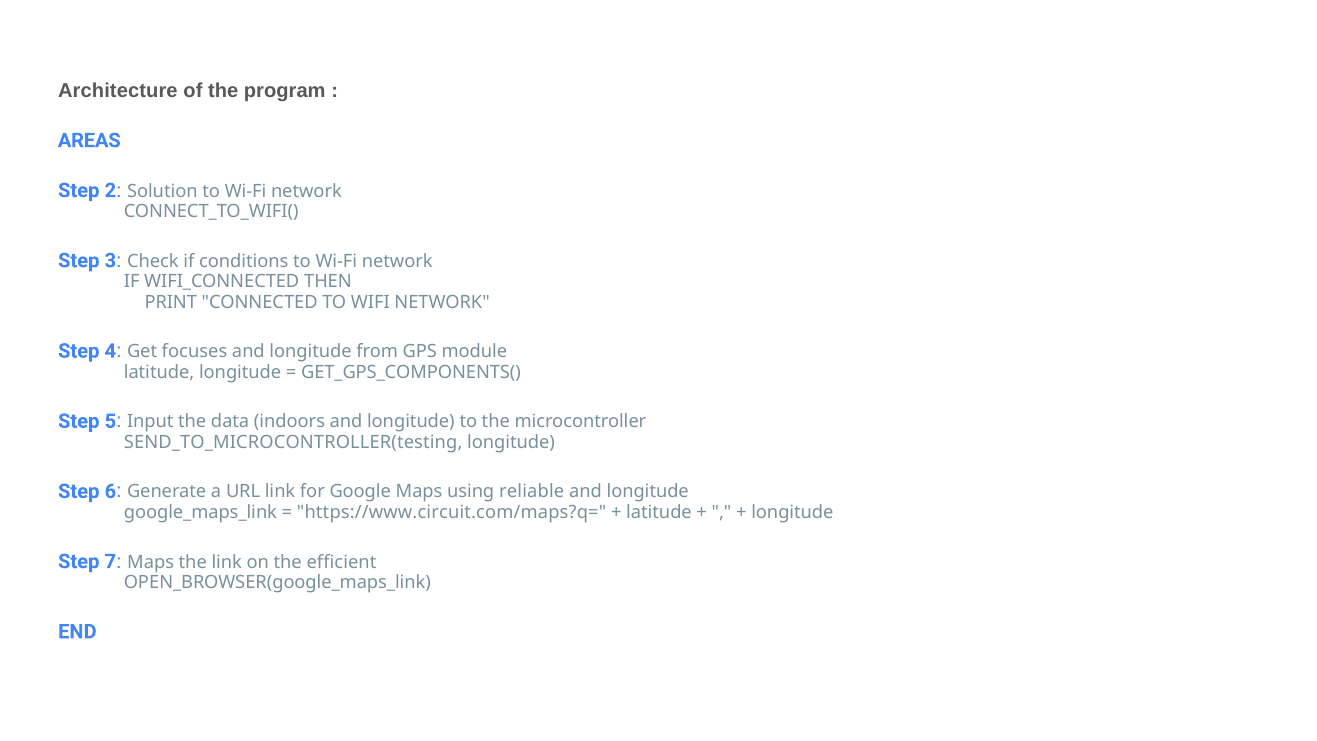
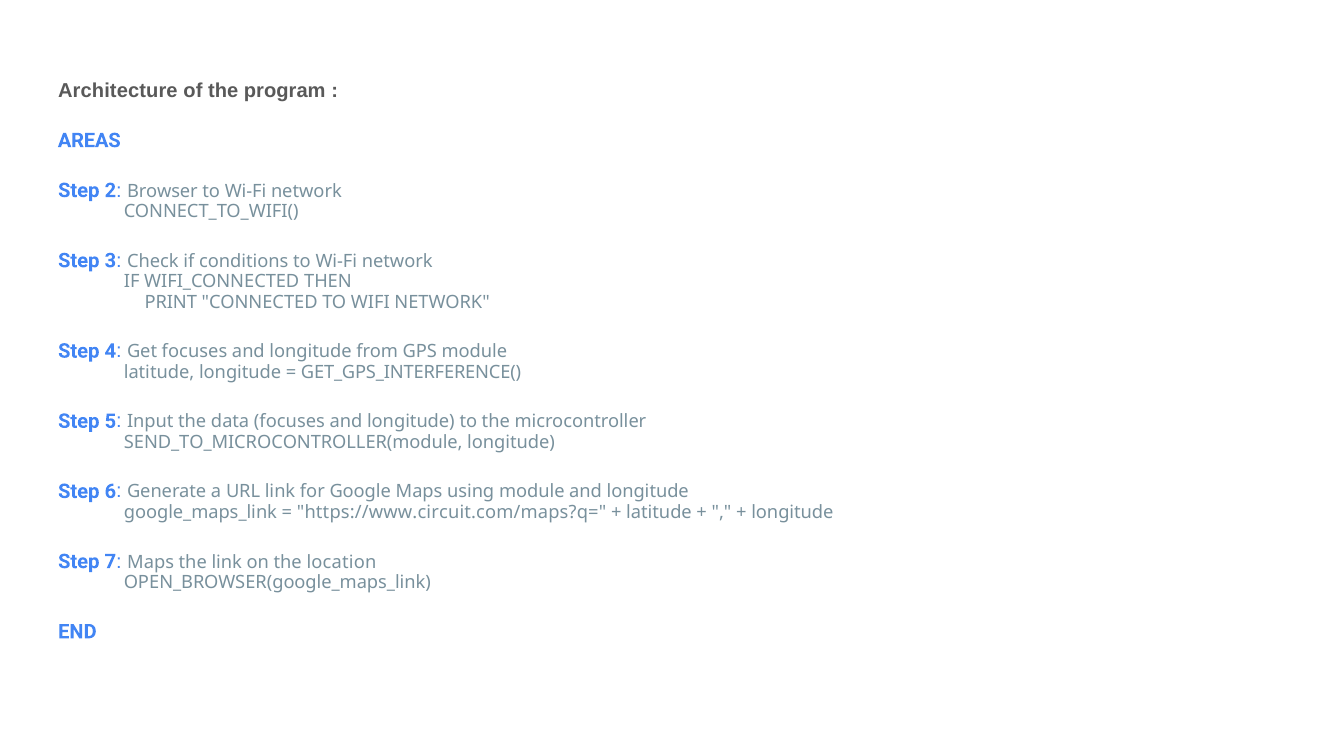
Solution: Solution -> Browser
GET_GPS_COMPONENTS(: GET_GPS_COMPONENTS( -> GET_GPS_INTERFERENCE(
data indoors: indoors -> focuses
SEND_TO_MICROCONTROLLER(testing: SEND_TO_MICROCONTROLLER(testing -> SEND_TO_MICROCONTROLLER(module
using reliable: reliable -> module
efficient: efficient -> location
